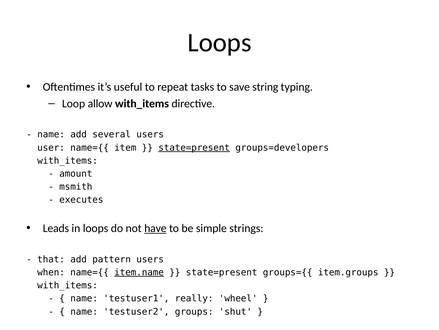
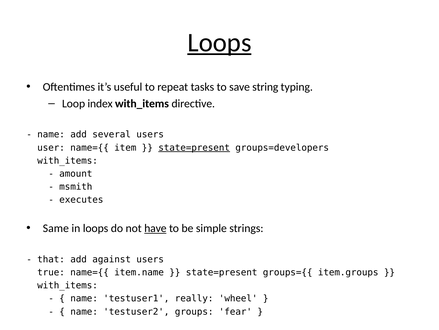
Loops at (220, 42) underline: none -> present
allow: allow -> index
Leads: Leads -> Same
pattern: pattern -> against
when: when -> true
item.name underline: present -> none
shut: shut -> fear
